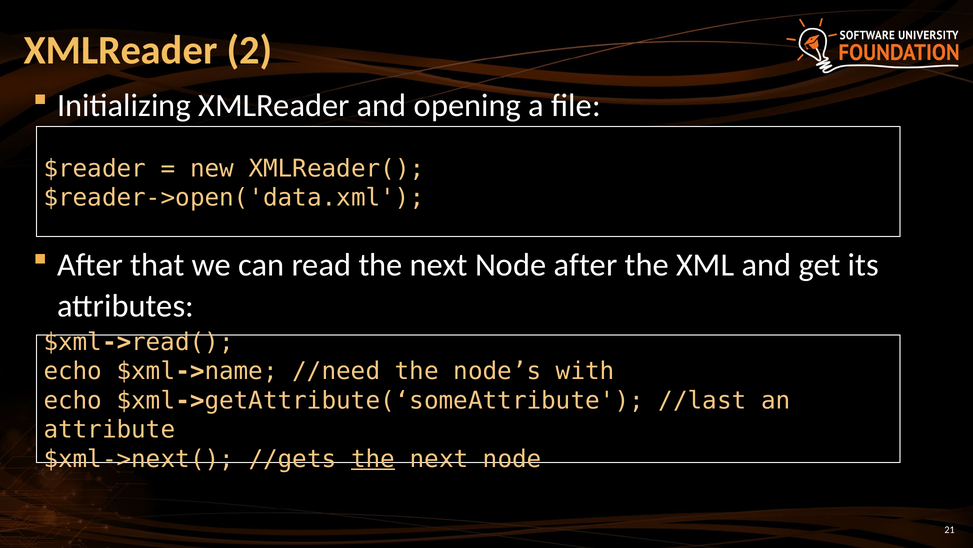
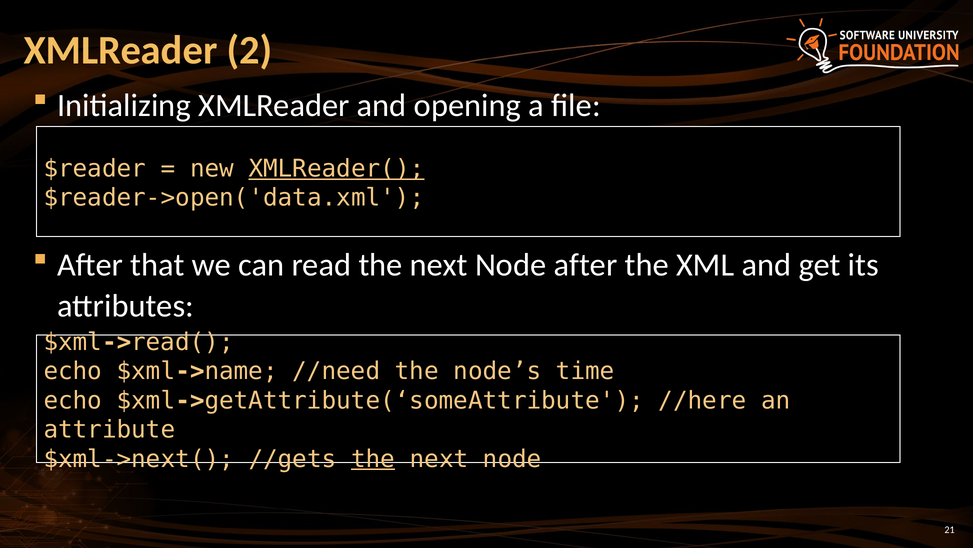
XMLReader( underline: none -> present
with: with -> time
//last: //last -> //here
